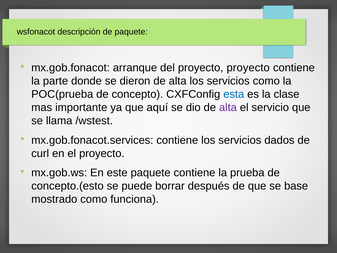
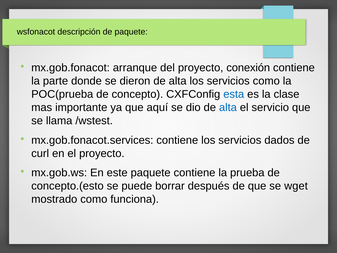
proyecto proyecto: proyecto -> conexión
alta at (228, 107) colour: purple -> blue
base: base -> wget
